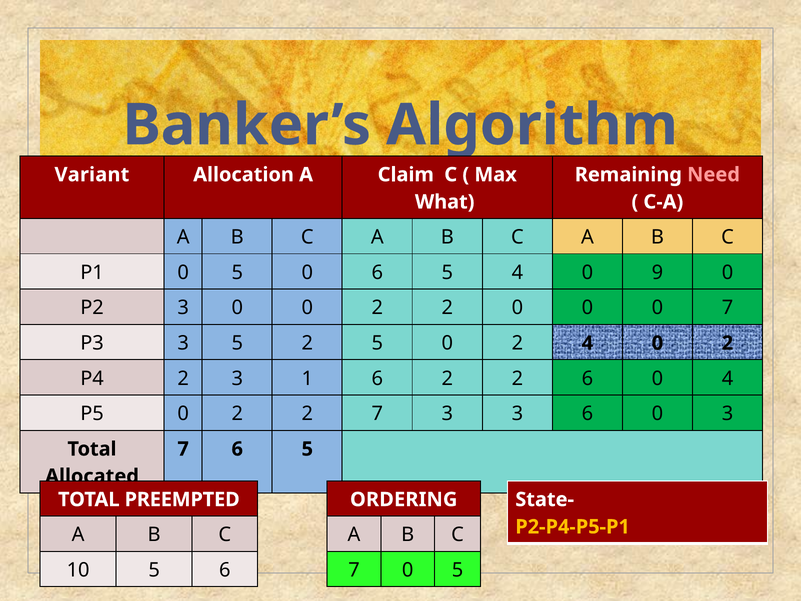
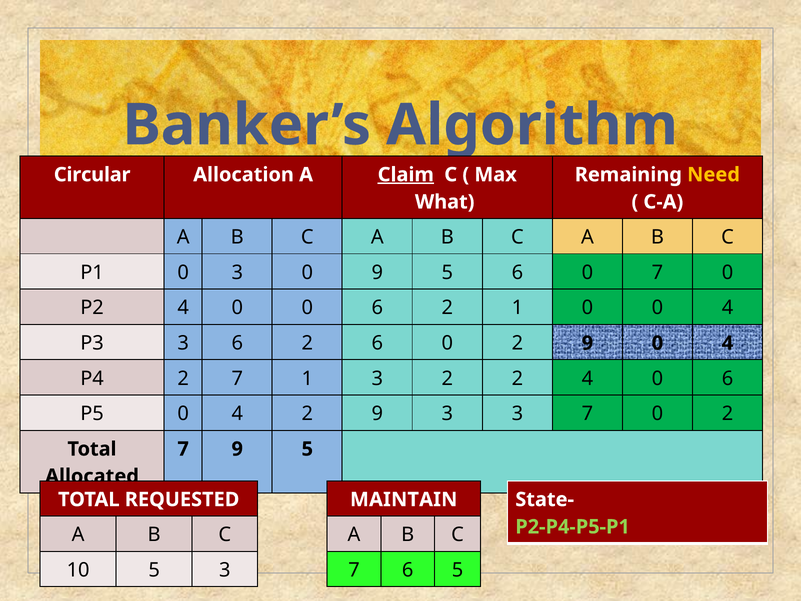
Variant: Variant -> Circular
Claim underline: none -> present
Need colour: pink -> yellow
P1 0 5: 5 -> 3
0 6: 6 -> 9
5 4: 4 -> 6
0 9: 9 -> 7
P2 3: 3 -> 4
0 0 2: 2 -> 6
2 0: 0 -> 1
0 0 7: 7 -> 4
3 5: 5 -> 6
2 5: 5 -> 6
0 2 4: 4 -> 9
2 at (728, 343): 2 -> 4
2 3: 3 -> 7
1 6: 6 -> 3
2 6: 6 -> 4
4 at (728, 378): 4 -> 6
P5 0 2: 2 -> 4
7 at (377, 414): 7 -> 9
3 6: 6 -> 7
3 at (728, 414): 3 -> 2
7 6: 6 -> 9
PREEMPTED: PREEMPTED -> REQUESTED
ORDERING: ORDERING -> MAINTAIN
P2-P4-P5-P1 colour: yellow -> light green
5 6: 6 -> 3
7 0: 0 -> 6
